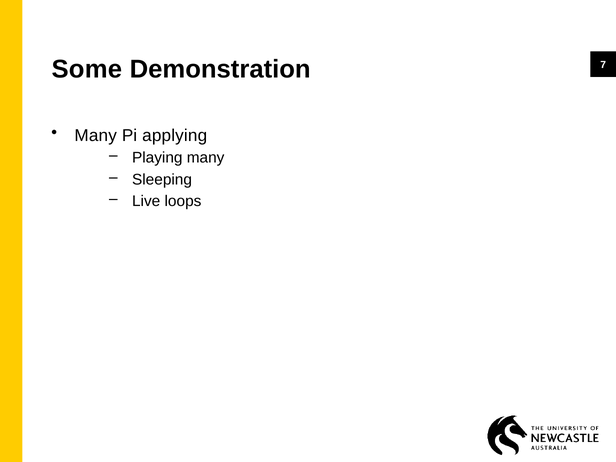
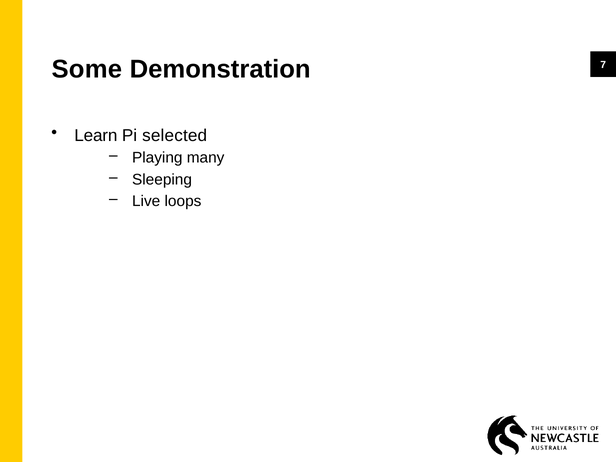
Many at (96, 135): Many -> Learn
applying: applying -> selected
